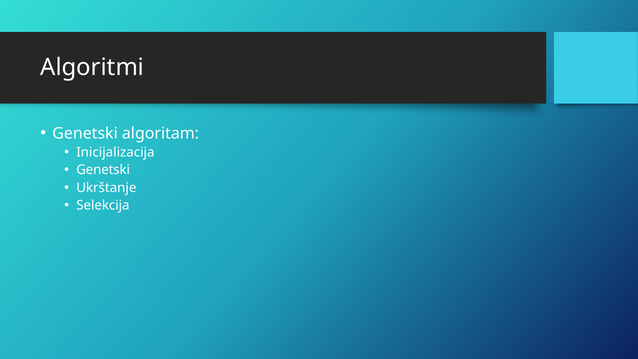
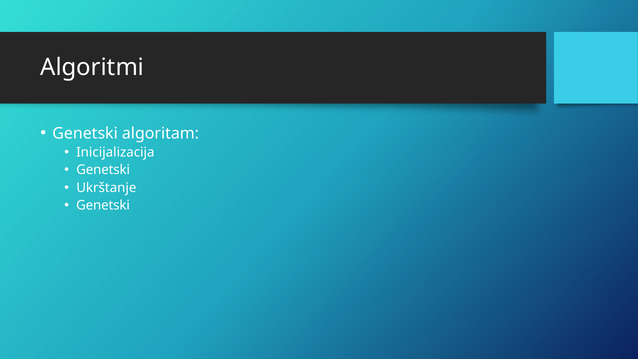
Selekcija at (103, 205): Selekcija -> Genetski
